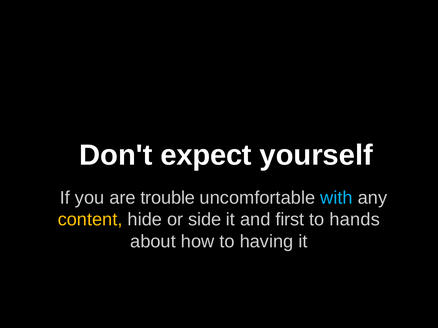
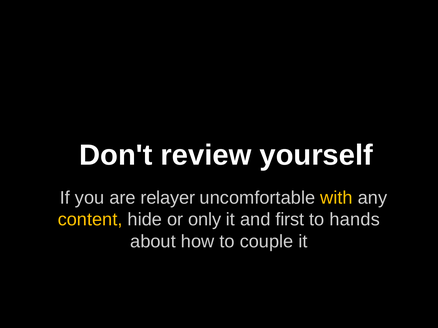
expect: expect -> review
trouble: trouble -> relayer
with colour: light blue -> yellow
side: side -> only
having: having -> couple
